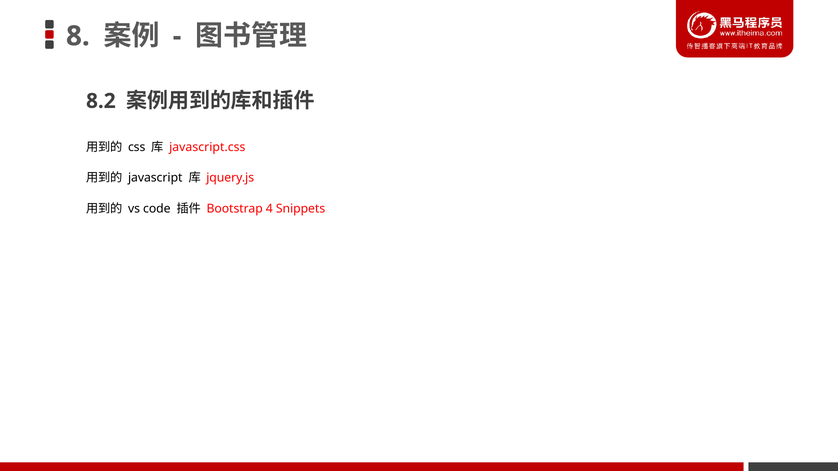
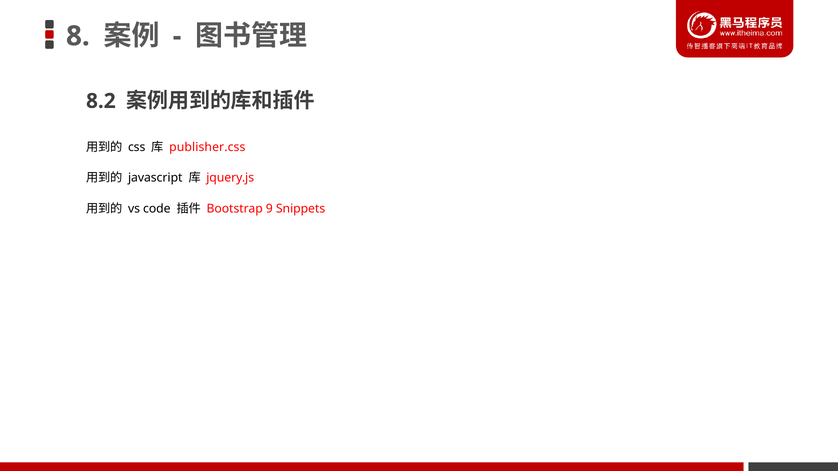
javascript.css: javascript.css -> publisher.css
4: 4 -> 9
